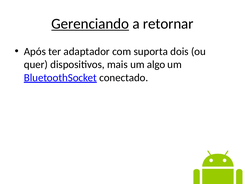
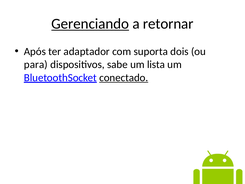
quer: quer -> para
mais: mais -> sabe
algo: algo -> lista
conectado underline: none -> present
